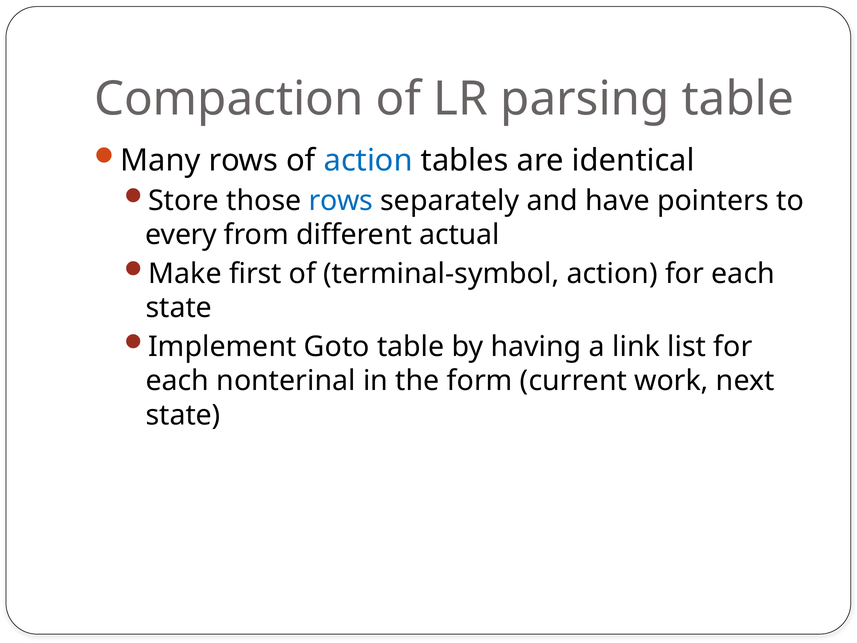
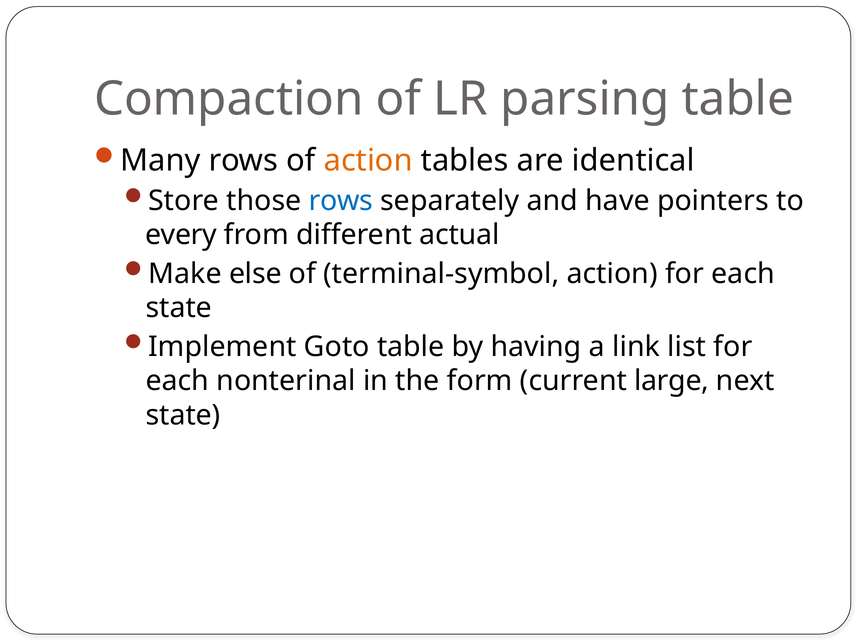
action at (368, 161) colour: blue -> orange
first: first -> else
work: work -> large
